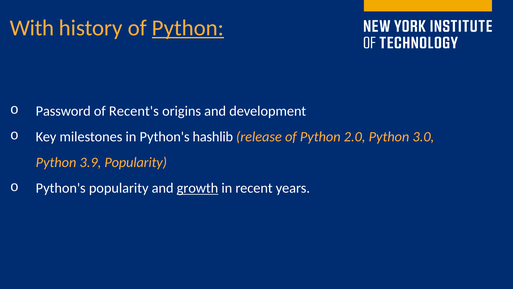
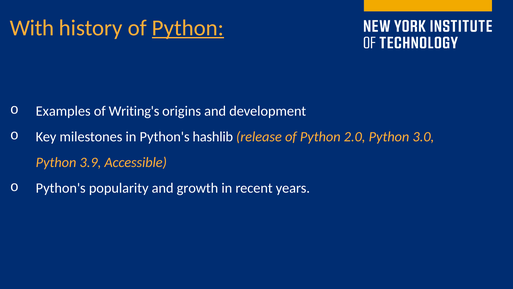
Password: Password -> Examples
Recent's: Recent's -> Writing's
3.9 Popularity: Popularity -> Accessible
growth underline: present -> none
